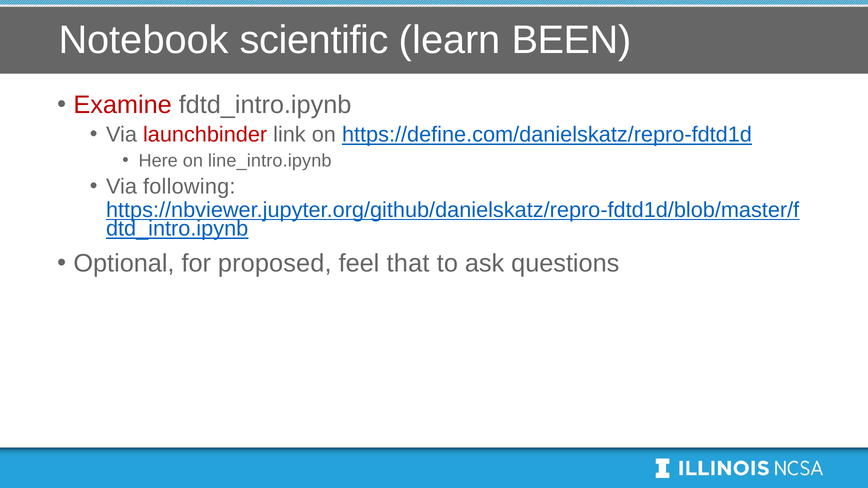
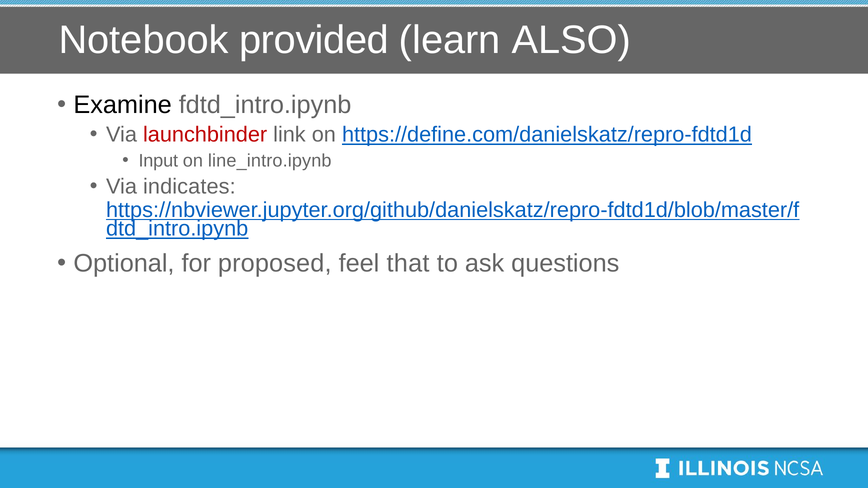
scientific: scientific -> provided
BEEN: BEEN -> ALSO
Examine colour: red -> black
Here: Here -> Input
following: following -> indicates
